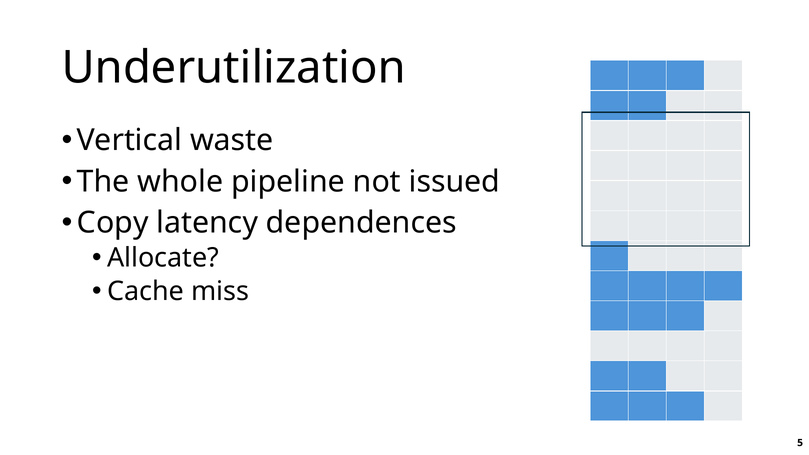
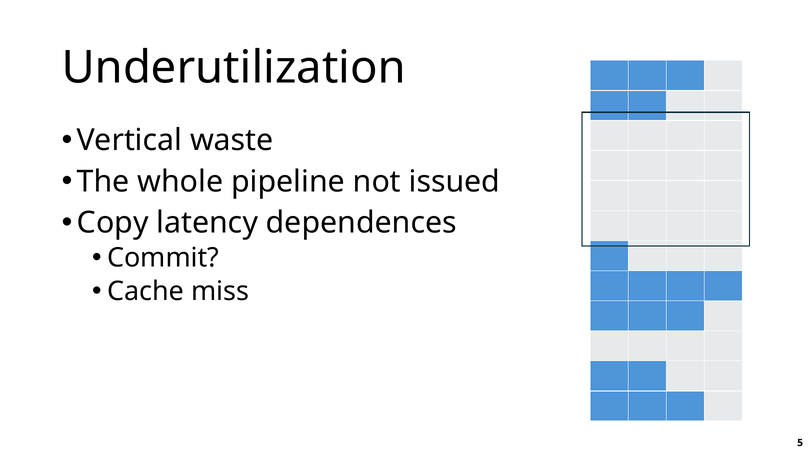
Allocate: Allocate -> Commit
